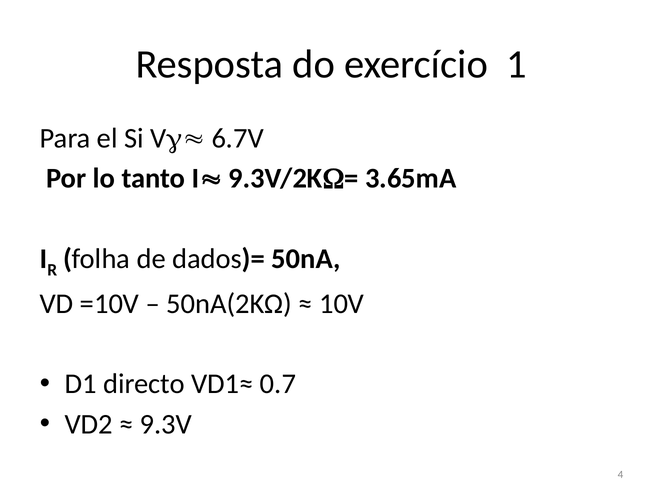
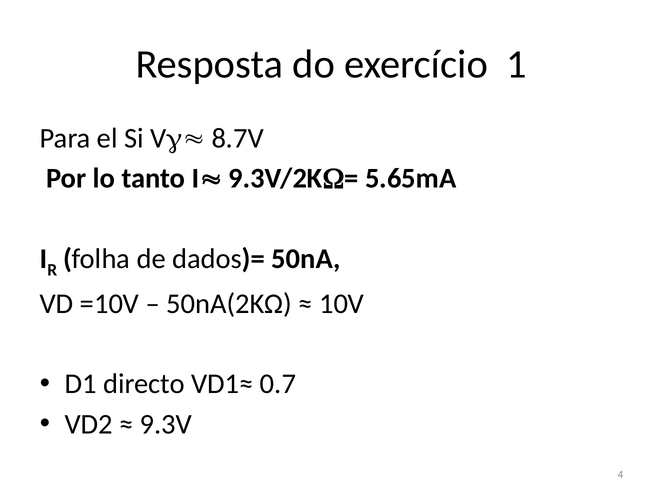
6.7V: 6.7V -> 8.7V
3.65mA: 3.65mA -> 5.65mA
